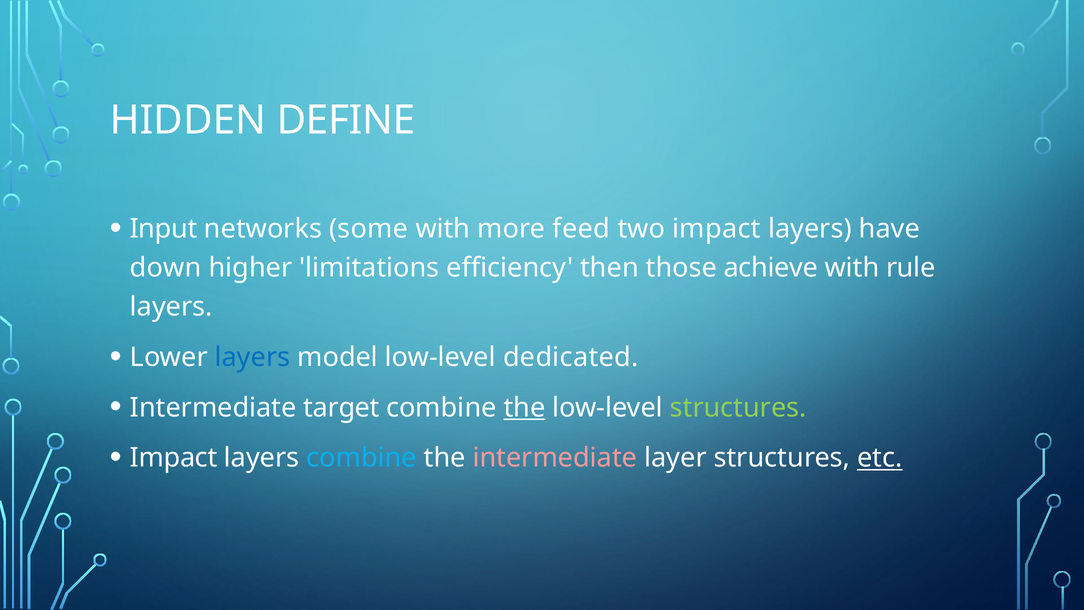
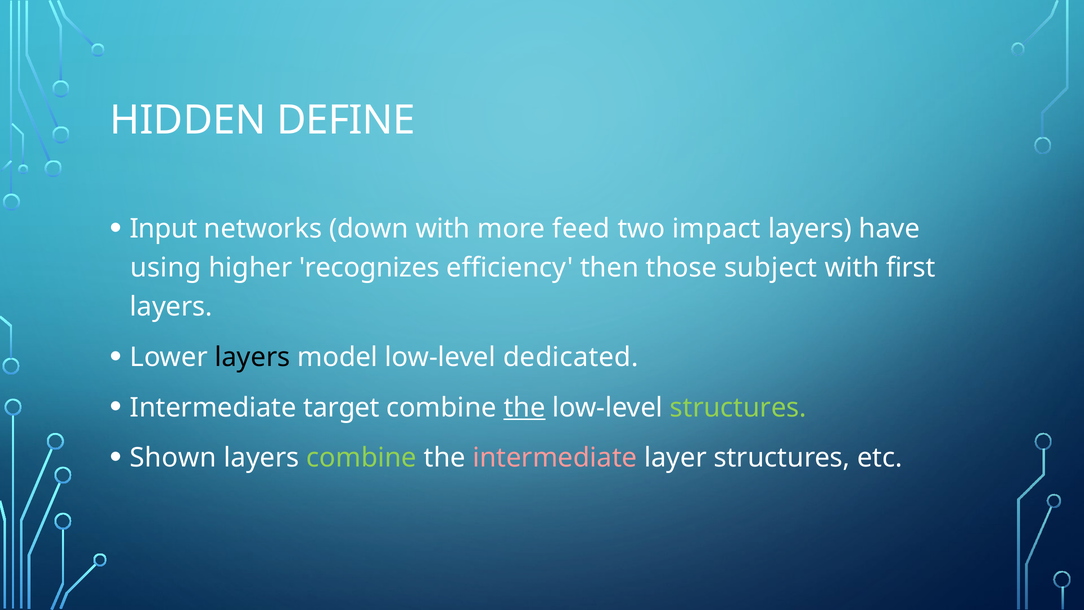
some: some -> down
down: down -> using
limitations: limitations -> recognizes
achieve: achieve -> subject
rule: rule -> first
layers at (253, 357) colour: blue -> black
Impact at (174, 458): Impact -> Shown
combine at (362, 458) colour: light blue -> light green
etc underline: present -> none
